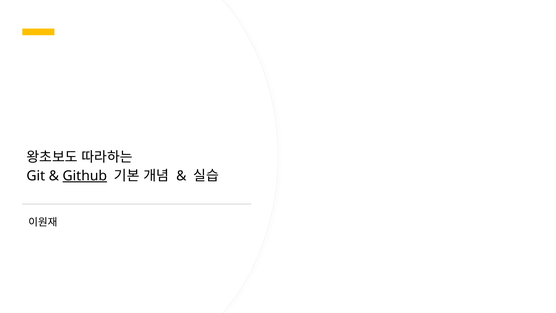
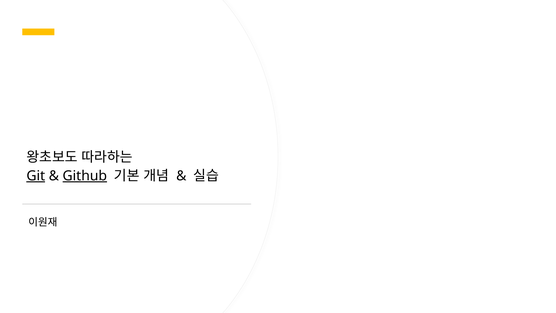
Git underline: none -> present
